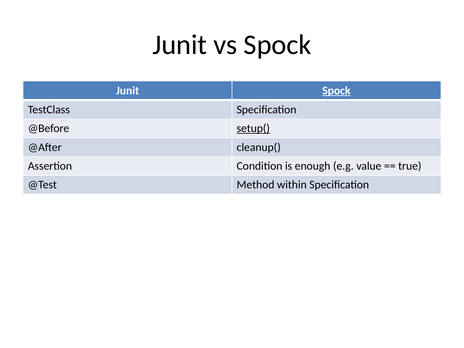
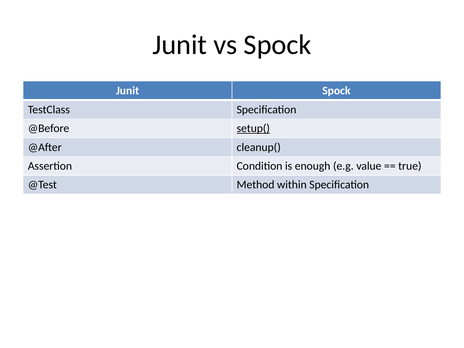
Spock at (336, 91) underline: present -> none
